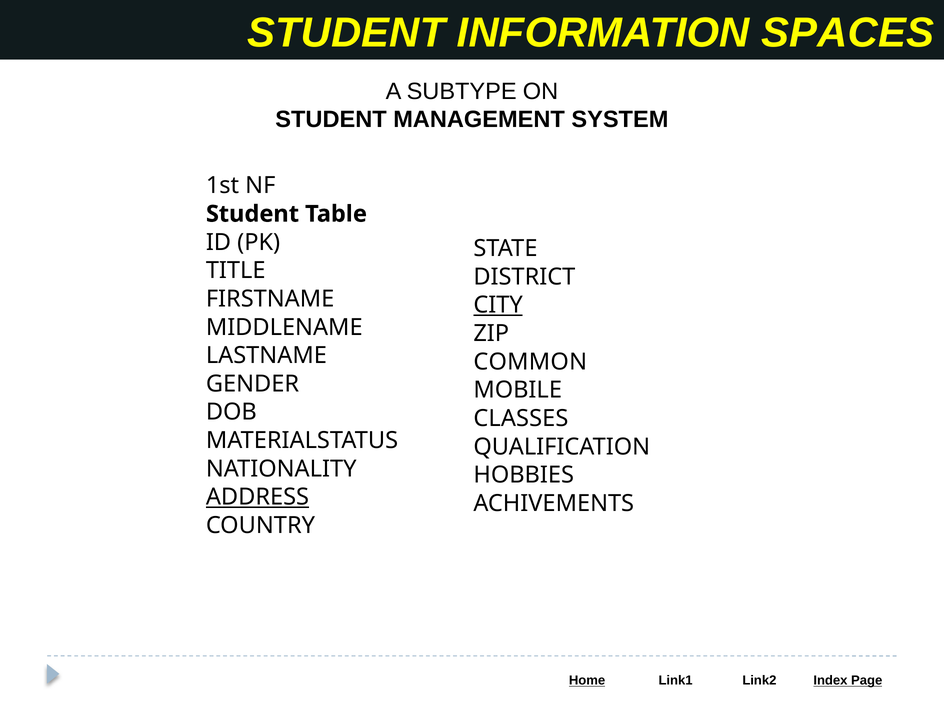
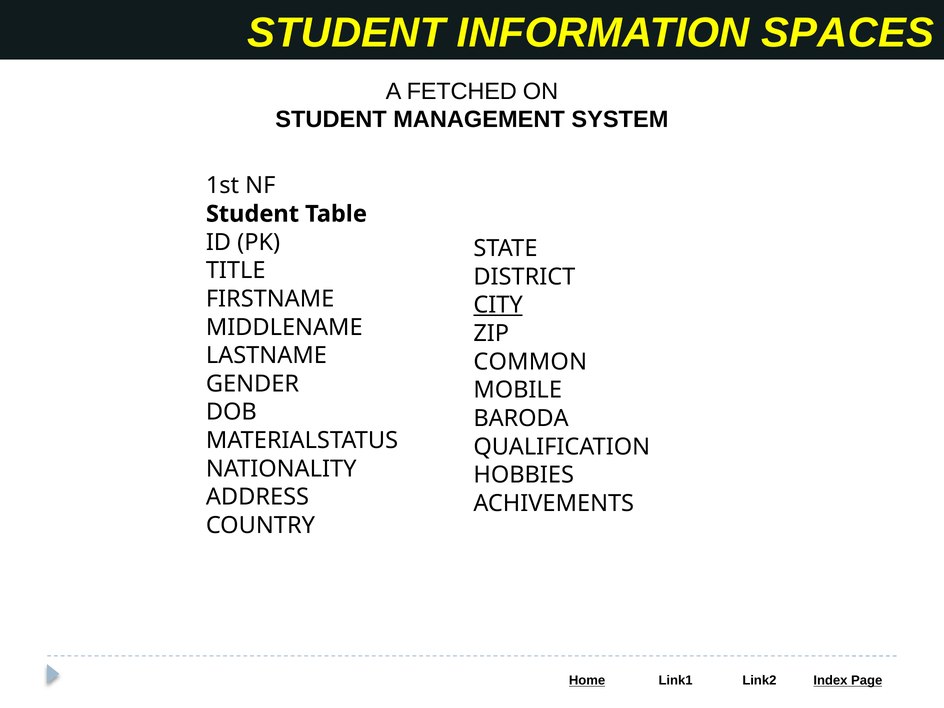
SUBTYPE: SUBTYPE -> FETCHED
CLASSES: CLASSES -> BARODA
ADDRESS underline: present -> none
